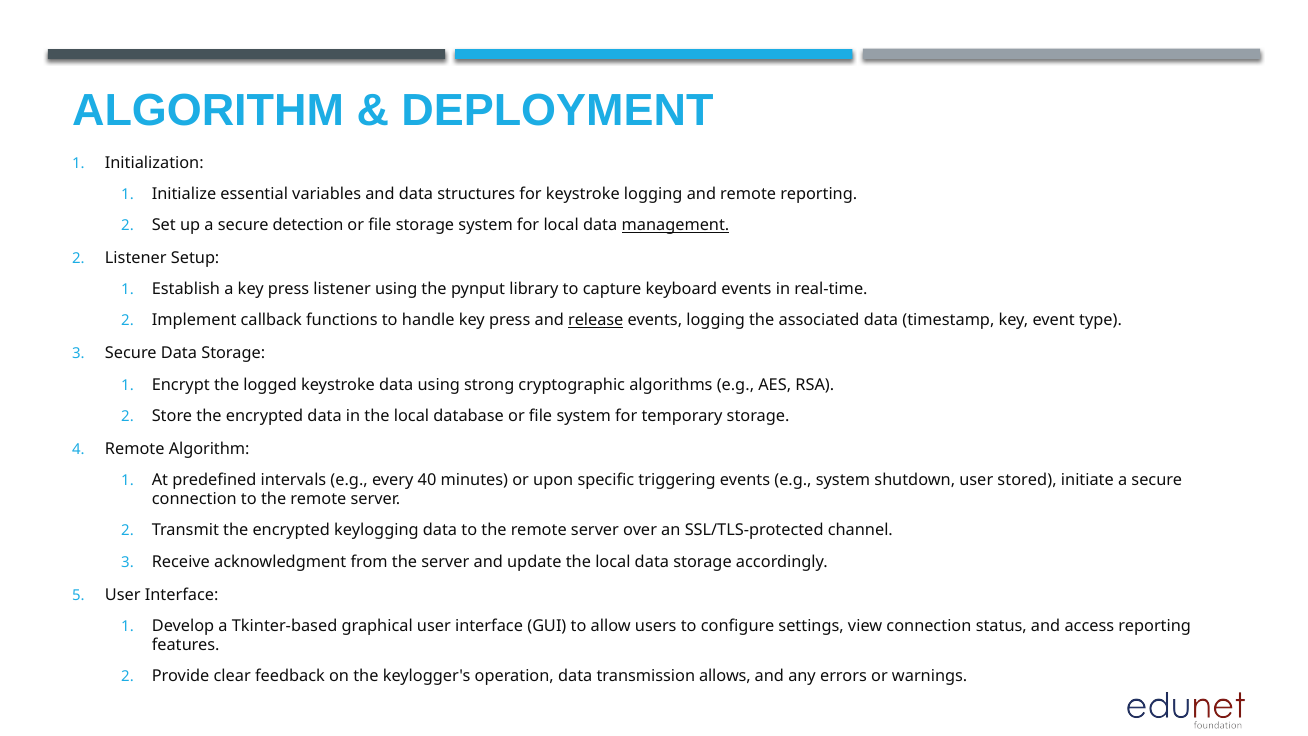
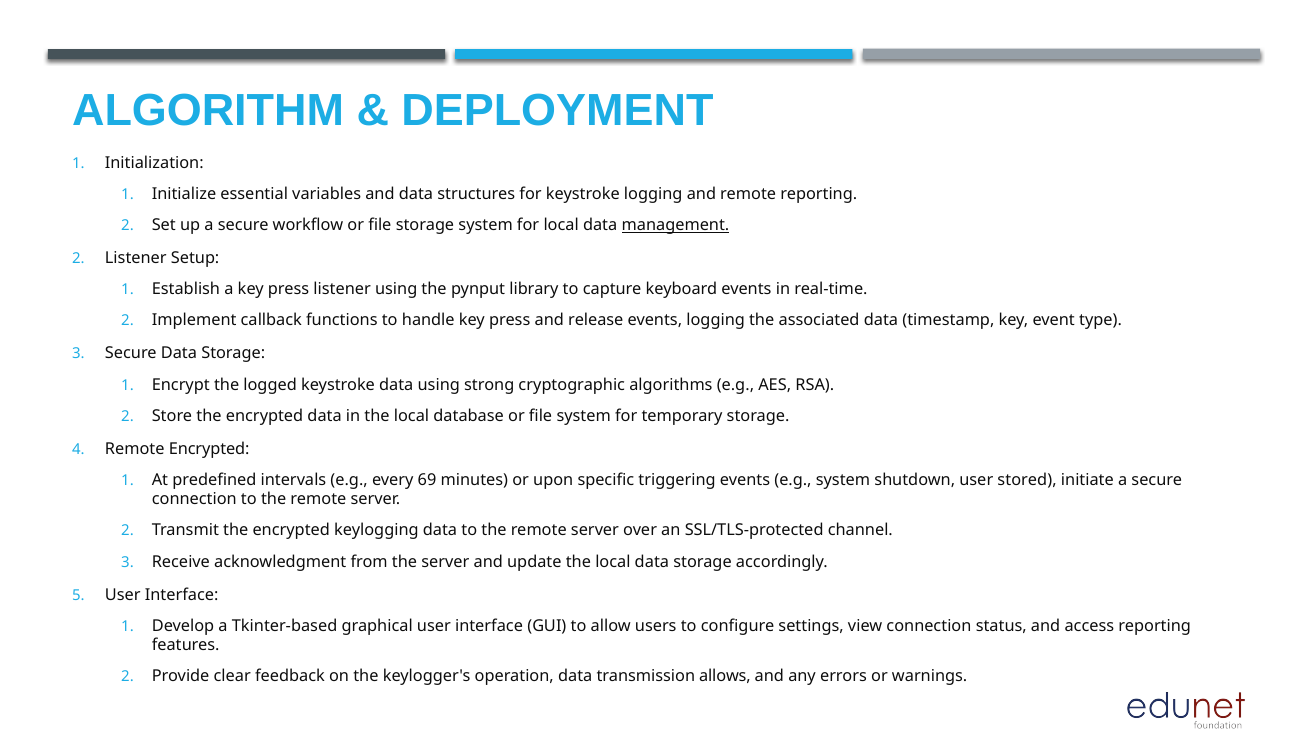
detection: detection -> workflow
release underline: present -> none
Remote Algorithm: Algorithm -> Encrypted
40: 40 -> 69
